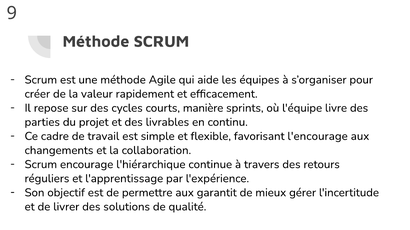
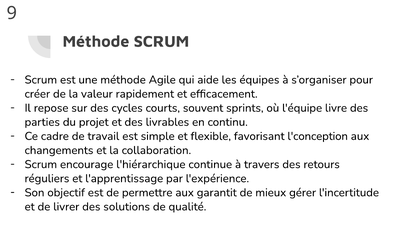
manière: manière -> souvent
l'encourage: l'encourage -> l'conception
